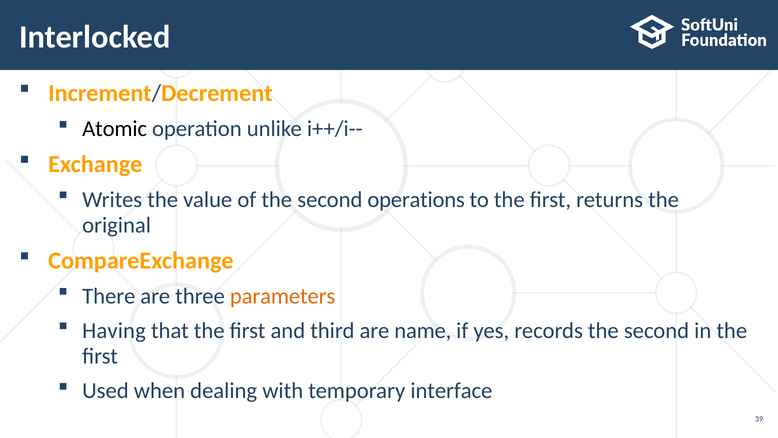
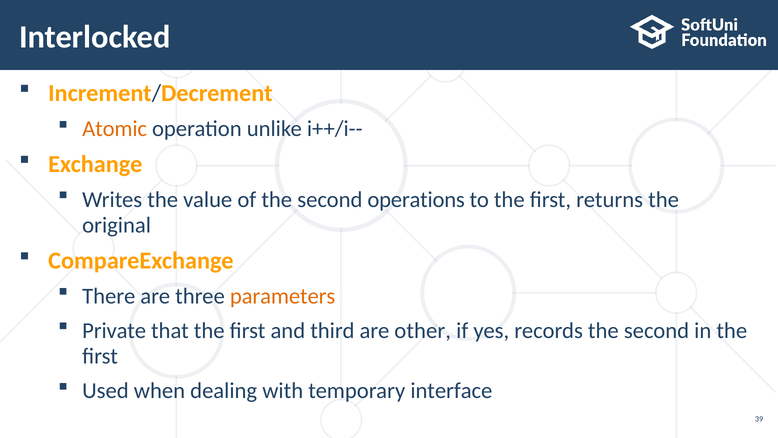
Atomic colour: black -> orange
Having: Having -> Private
name: name -> other
